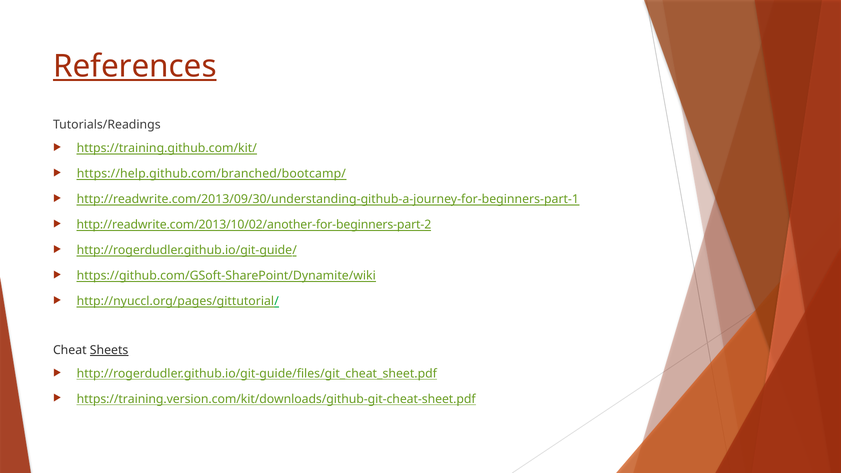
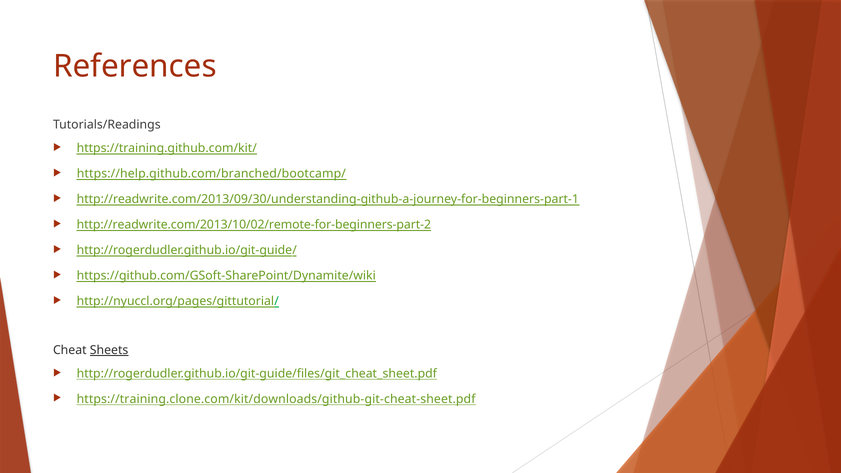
References underline: present -> none
http://readwrite.com/2013/10/02/another-for-beginners-part-2: http://readwrite.com/2013/10/02/another-for-beginners-part-2 -> http://readwrite.com/2013/10/02/remote-for-beginners-part-2
https://training.version.com/kit/downloads/github-git-cheat-sheet.pdf: https://training.version.com/kit/downloads/github-git-cheat-sheet.pdf -> https://training.clone.com/kit/downloads/github-git-cheat-sheet.pdf
